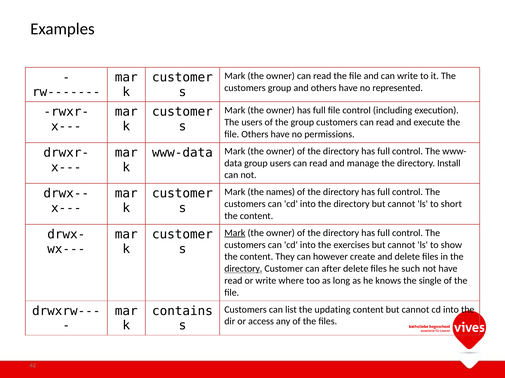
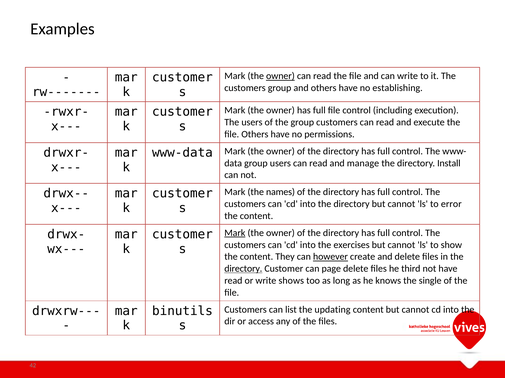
owner at (280, 76) underline: none -> present
represented: represented -> establishing
short: short -> error
however underline: none -> present
after: after -> page
such: such -> third
where: where -> shows
contains: contains -> binutils
